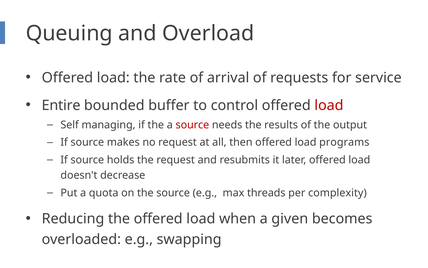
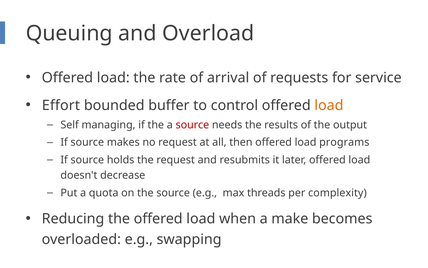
Entire: Entire -> Effort
load at (329, 105) colour: red -> orange
given: given -> make
